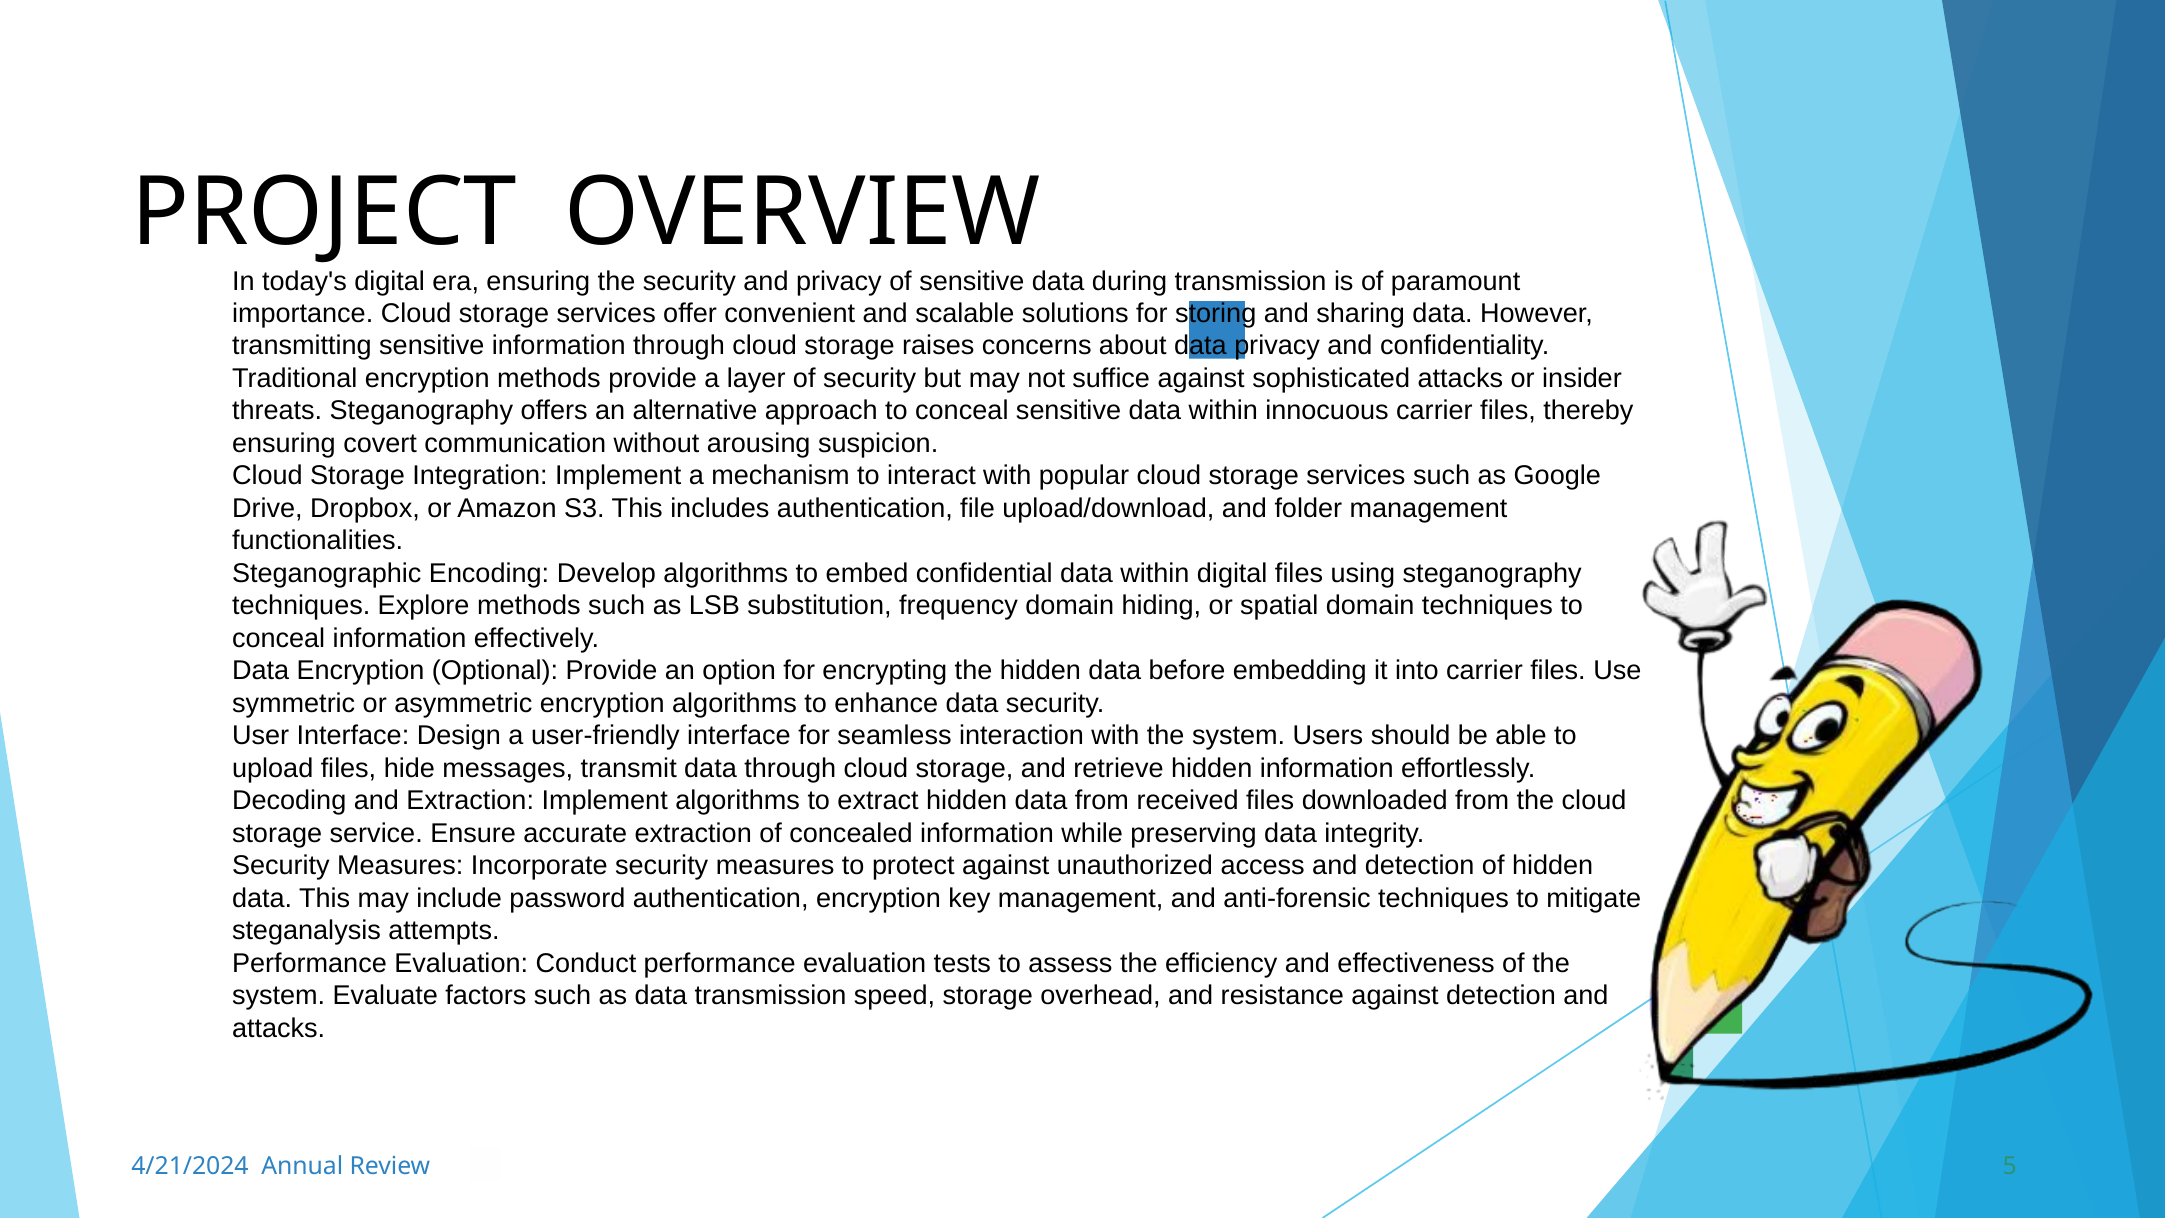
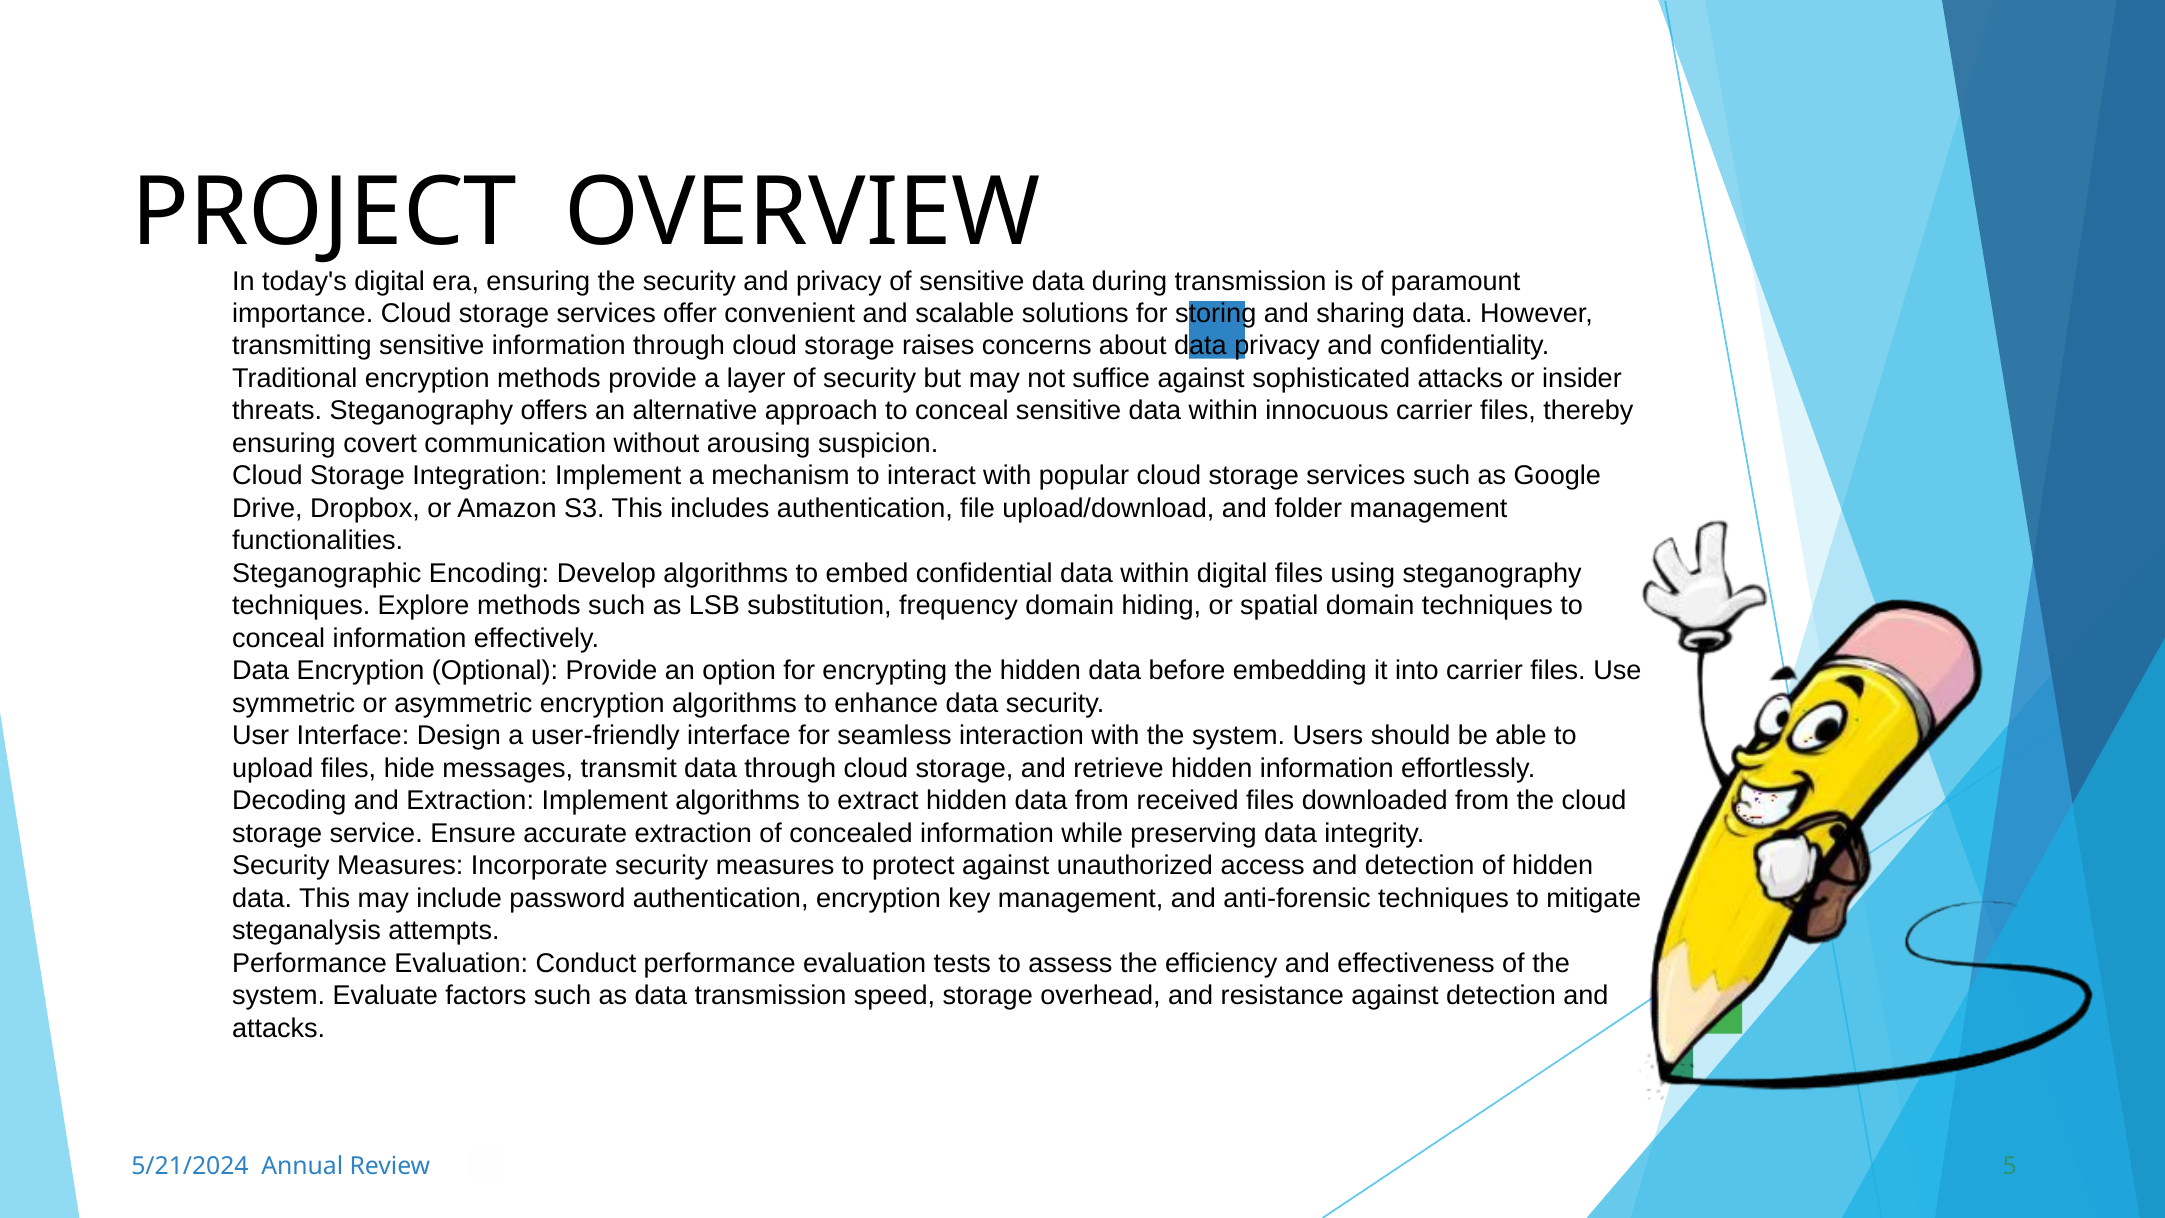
4/21/2024: 4/21/2024 -> 5/21/2024
